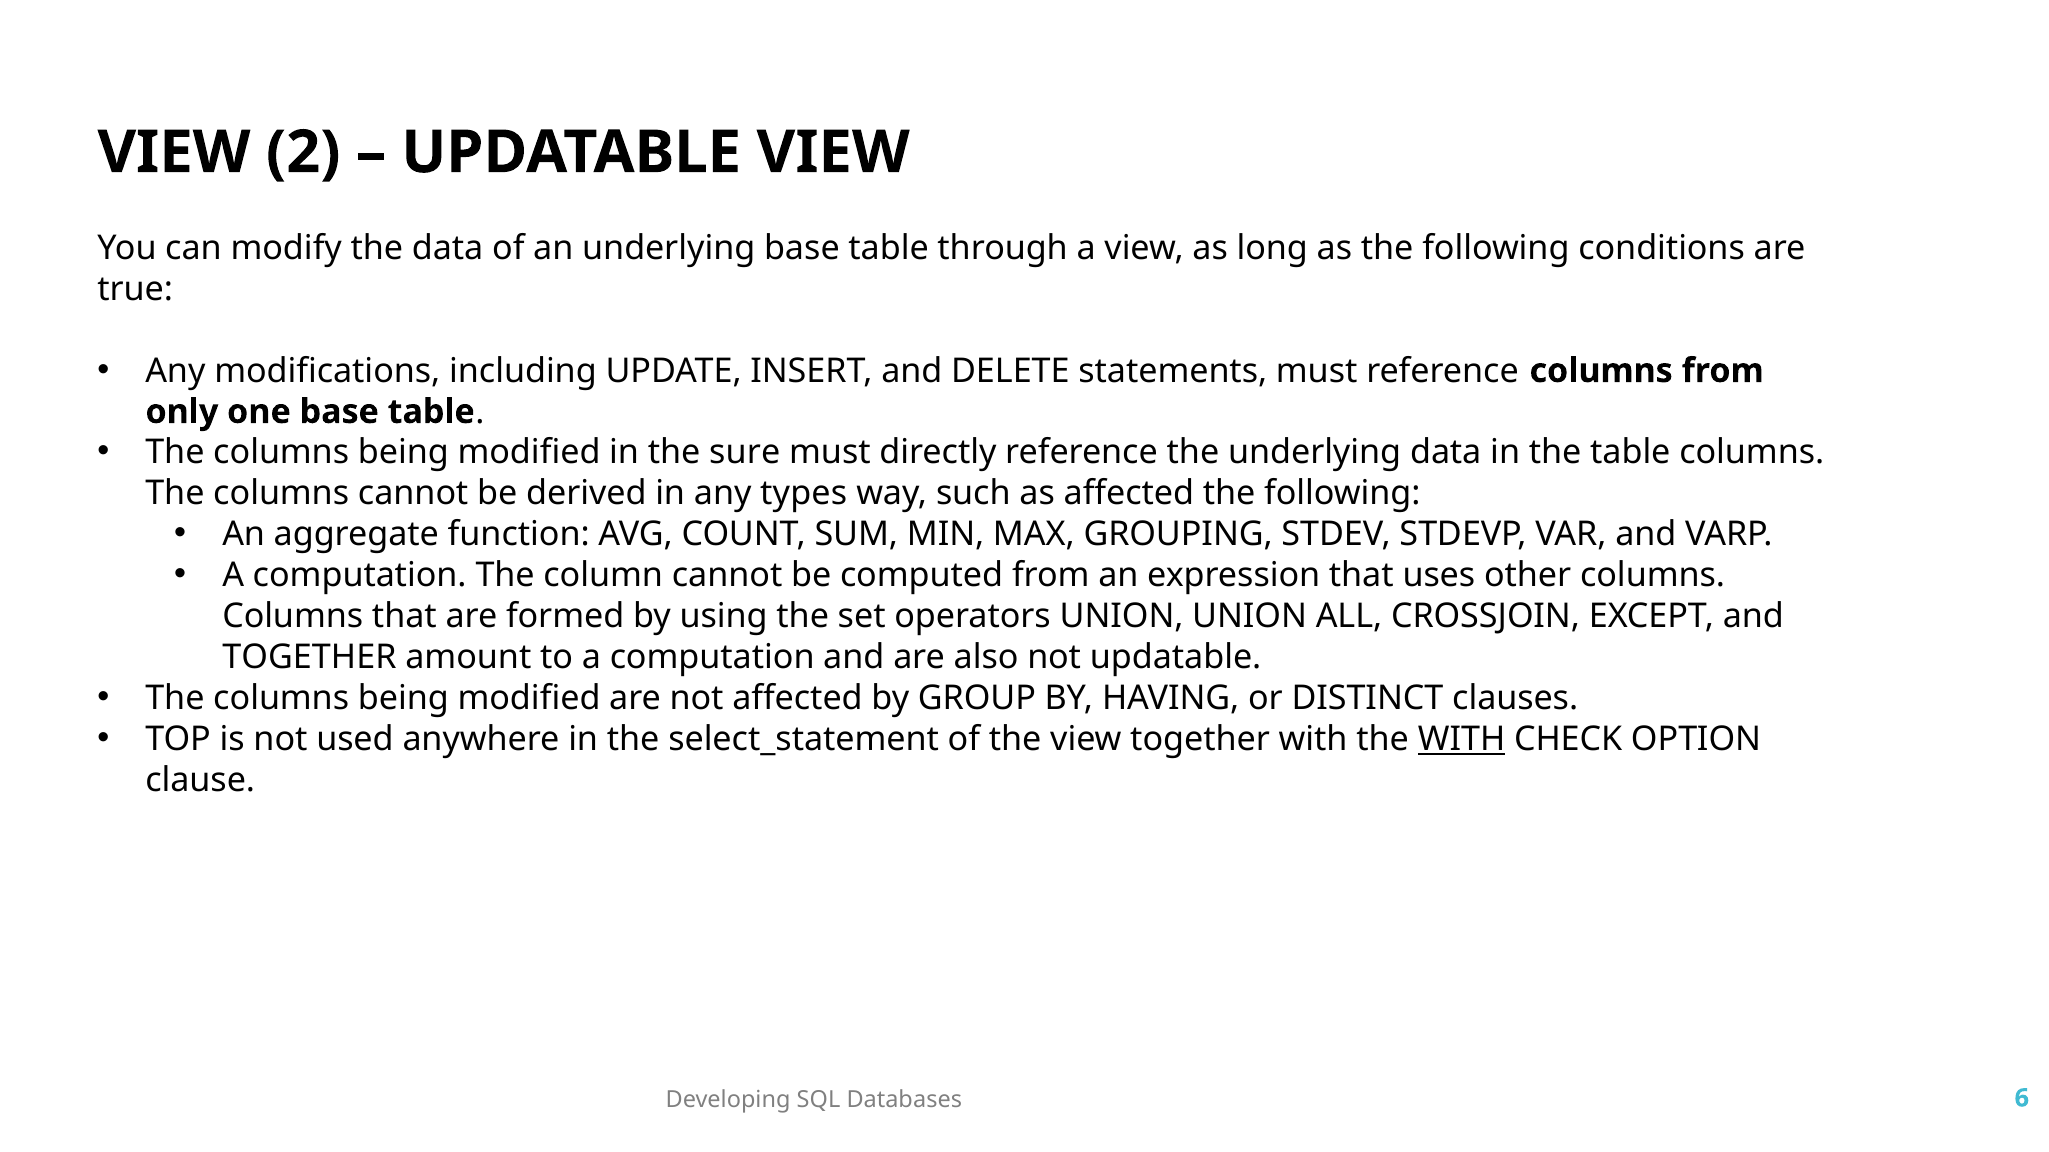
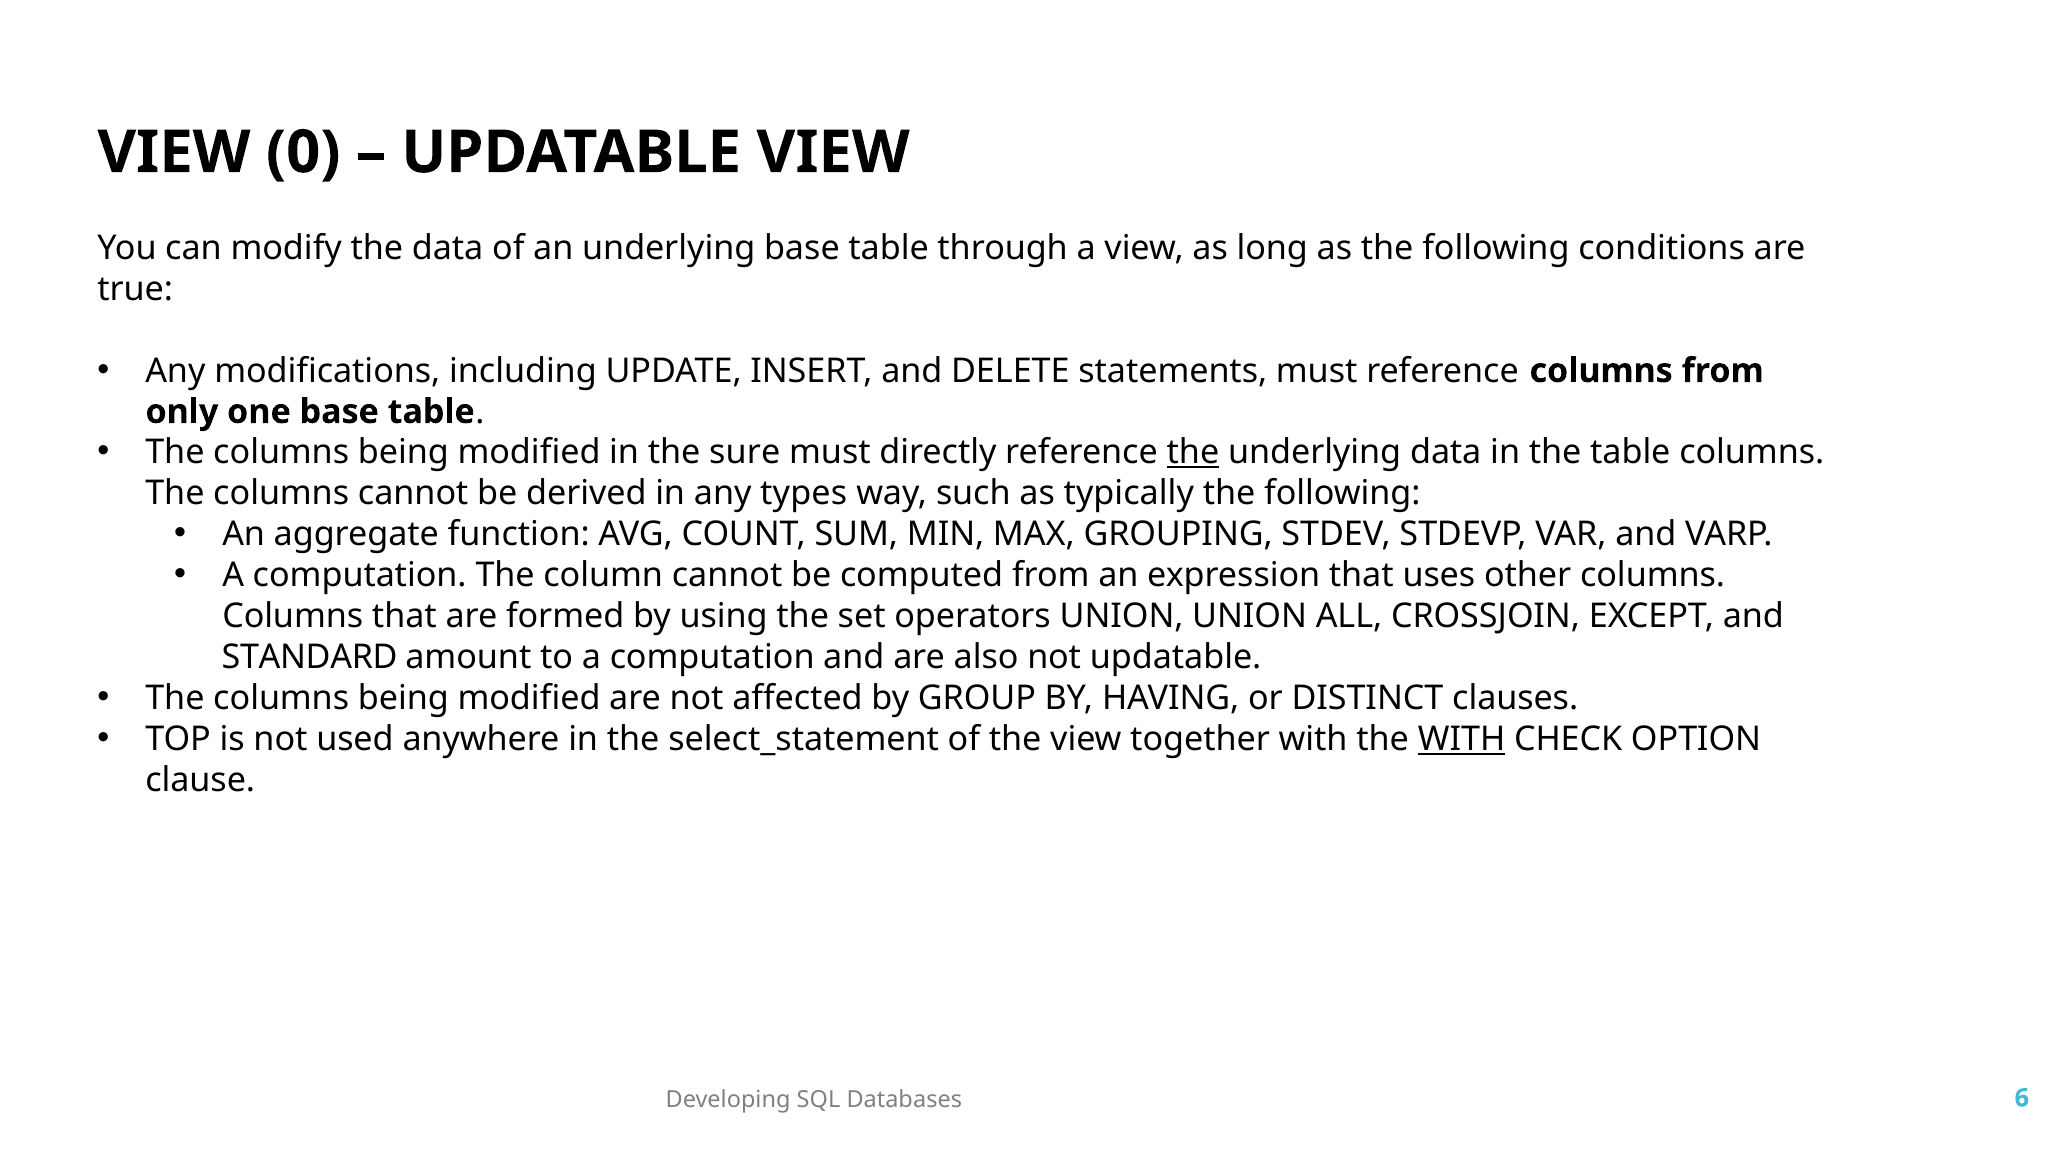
2: 2 -> 0
the at (1193, 453) underline: none -> present
as affected: affected -> typically
TOGETHER at (309, 658): TOGETHER -> STANDARD
